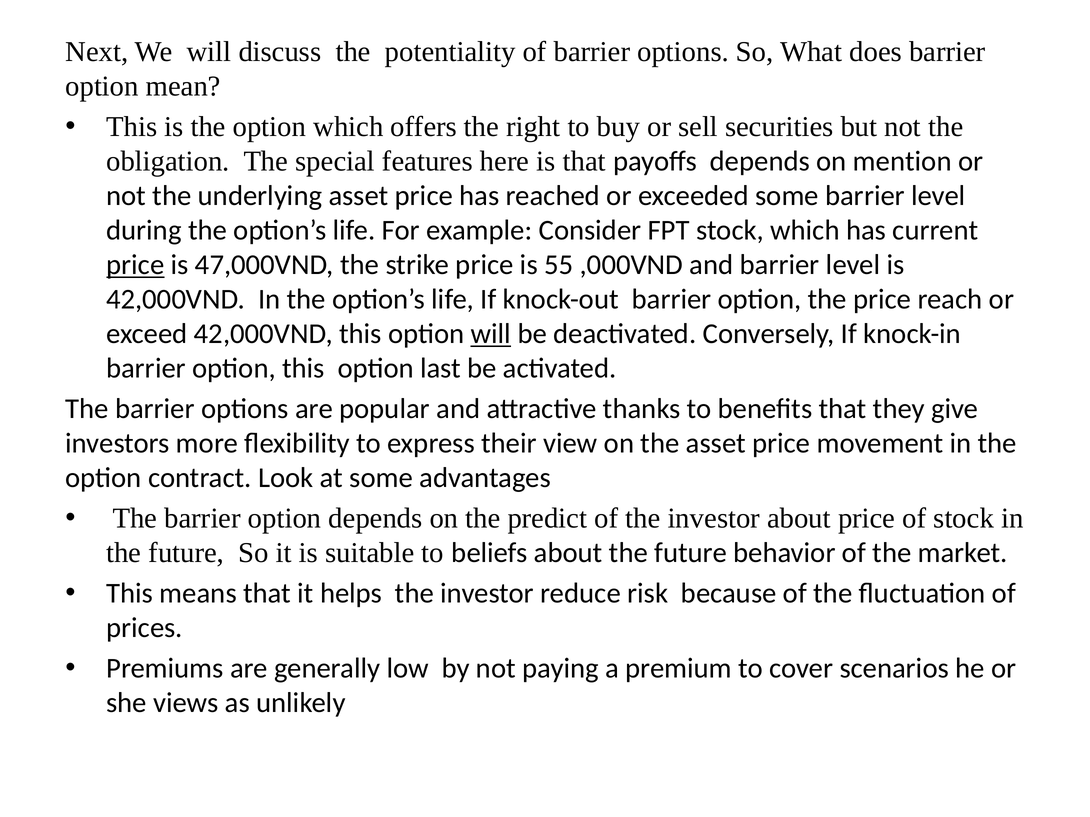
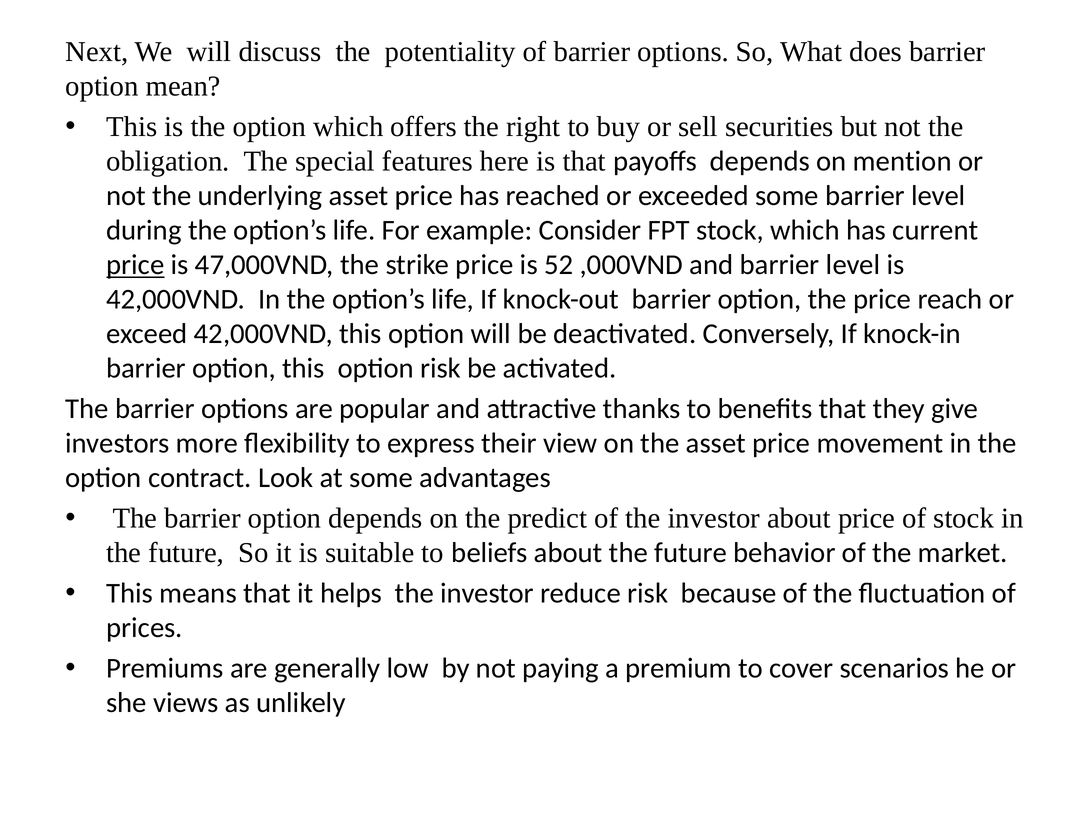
55: 55 -> 52
will at (491, 334) underline: present -> none
option last: last -> risk
